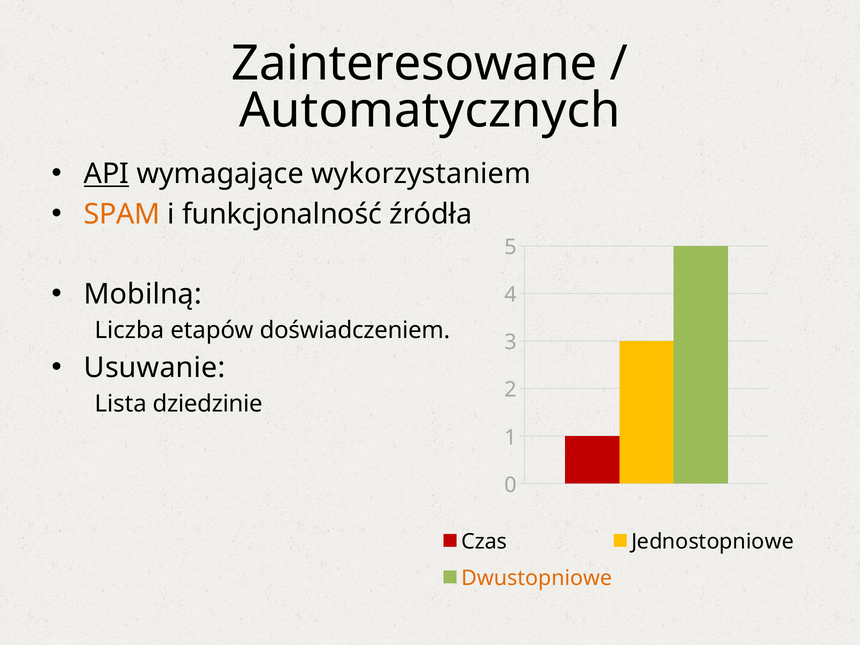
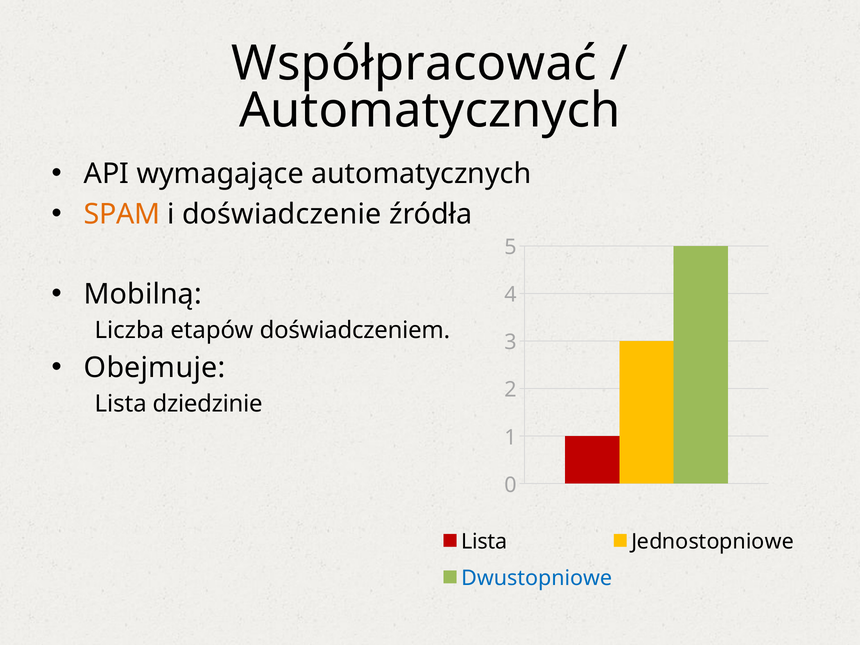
Zainteresowane: Zainteresowane -> Współpracować
API underline: present -> none
wymagające wykorzystaniem: wykorzystaniem -> automatycznych
funkcjonalność: funkcjonalność -> doświadczenie
Usuwanie: Usuwanie -> Obejmuje
Czas at (484, 542): Czas -> Lista
Dwustopniowe colour: orange -> blue
